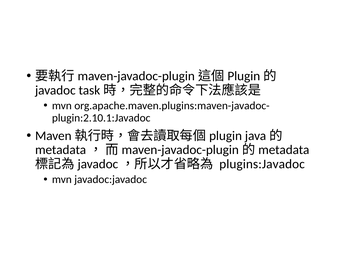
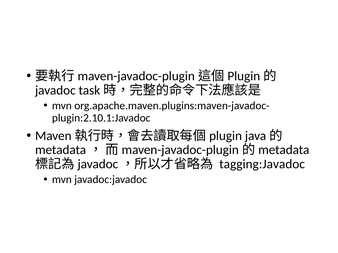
plugins:Javadoc: plugins:Javadoc -> tagging:Javadoc
